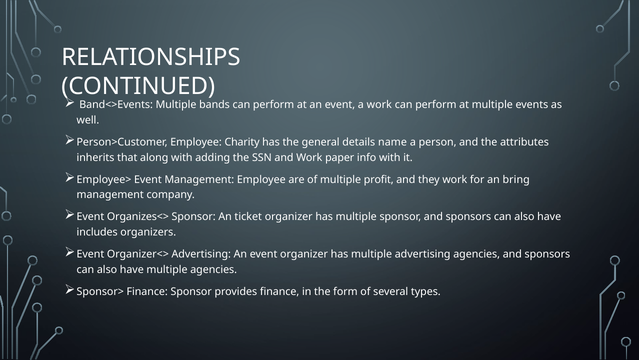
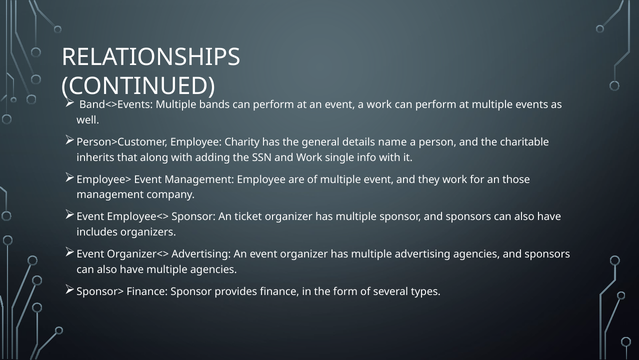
attributes: attributes -> charitable
paper: paper -> single
multiple profit: profit -> event
bring: bring -> those
Organizes<>: Organizes<> -> Employee<>
